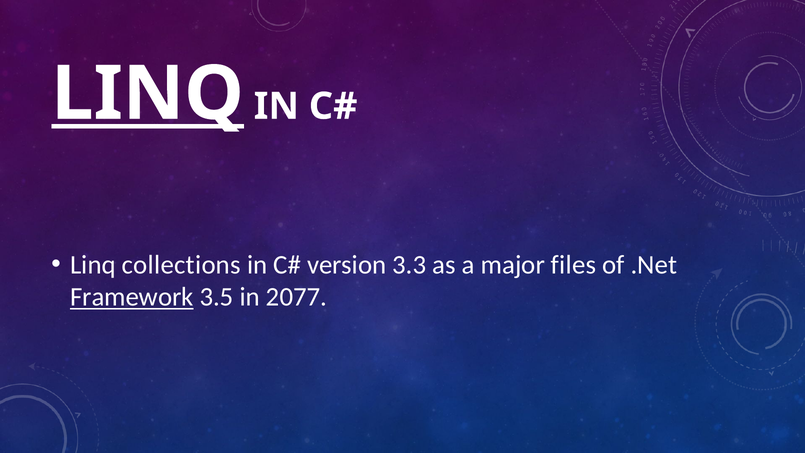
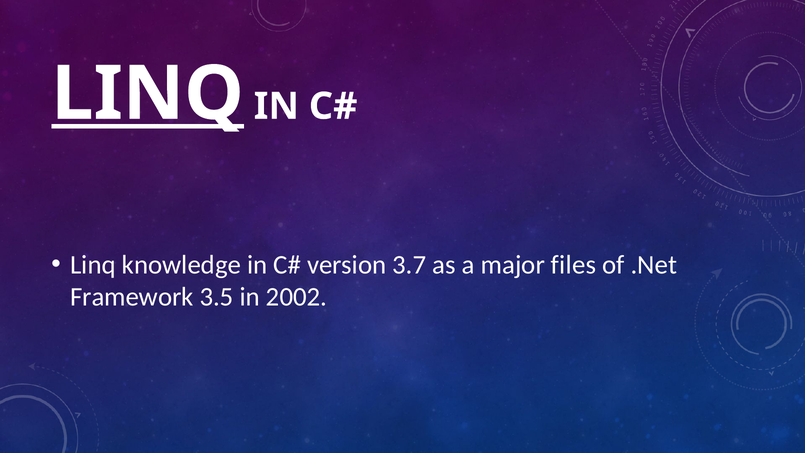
collections: collections -> knowledge
3.3: 3.3 -> 3.7
Framework underline: present -> none
2077: 2077 -> 2002
